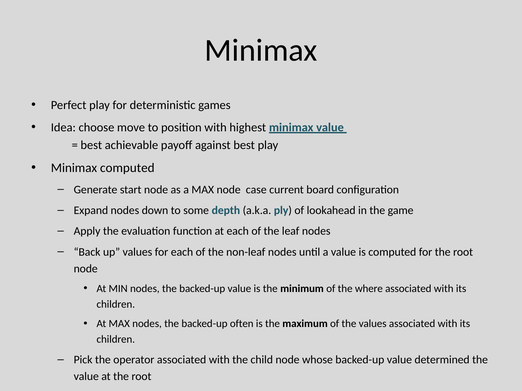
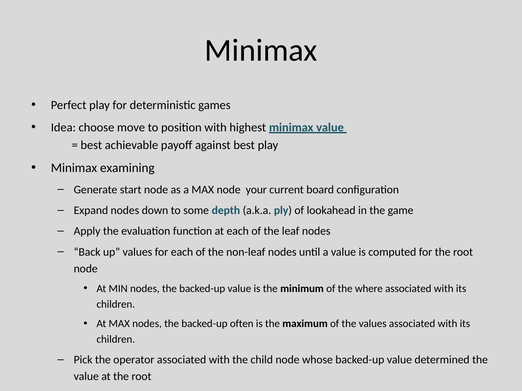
Minimax computed: computed -> examining
case: case -> your
